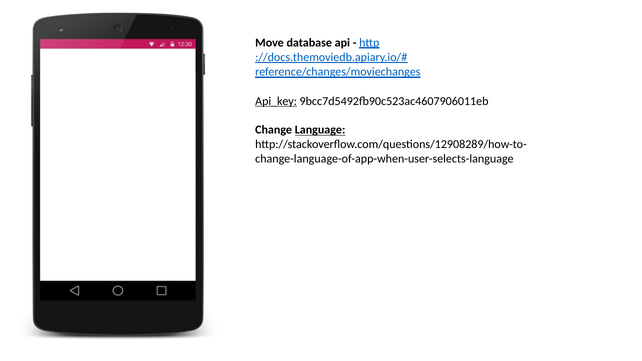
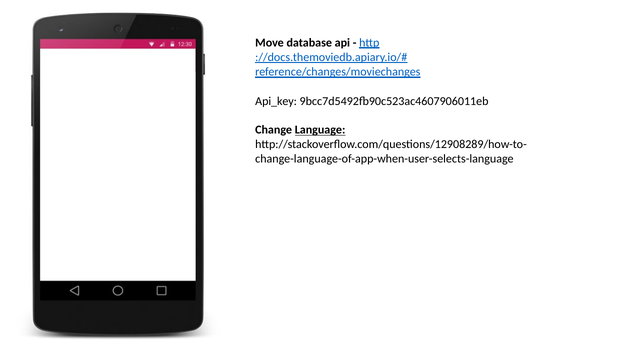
Api_key underline: present -> none
